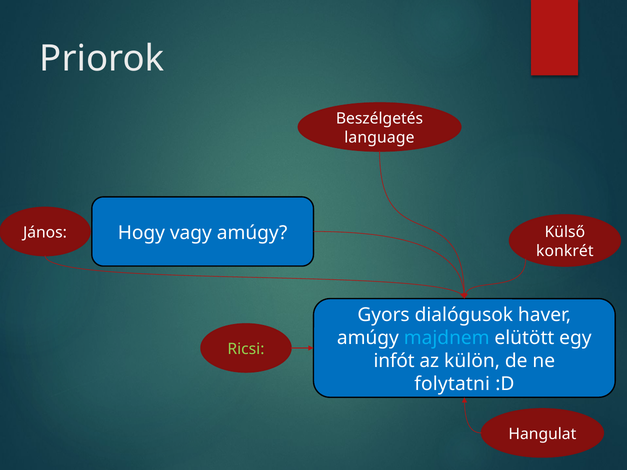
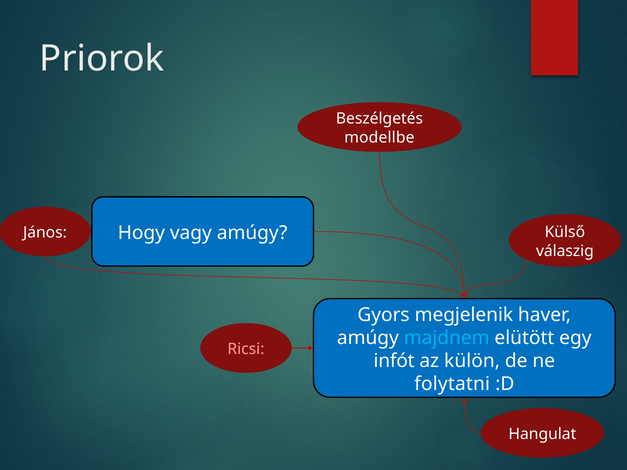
language: language -> modellbe
konkrét: konkrét -> válaszig
dialógusok: dialógusok -> megjelenik
Ricsi colour: light green -> pink
